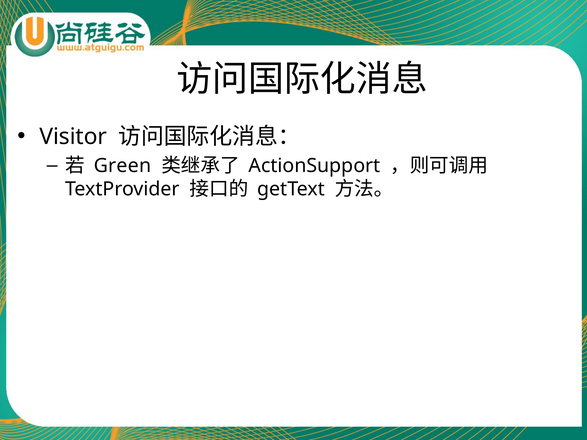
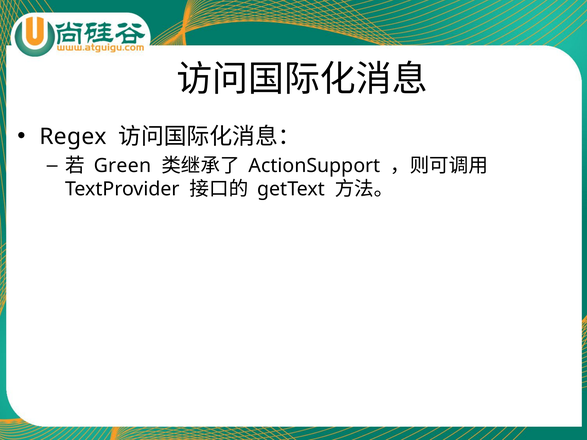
Visitor: Visitor -> Regex
